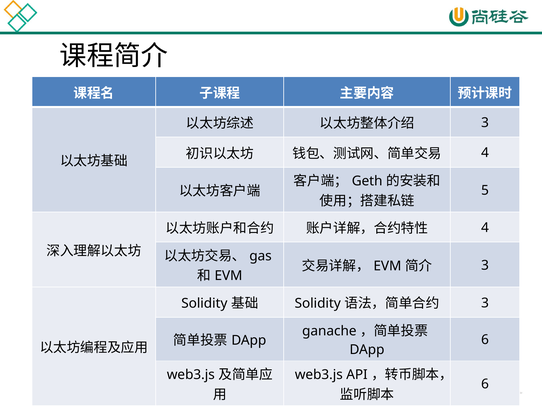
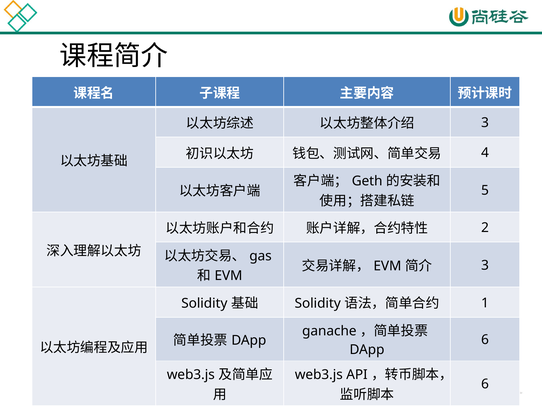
4 at (485, 228): 4 -> 2
3 at (485, 303): 3 -> 1
